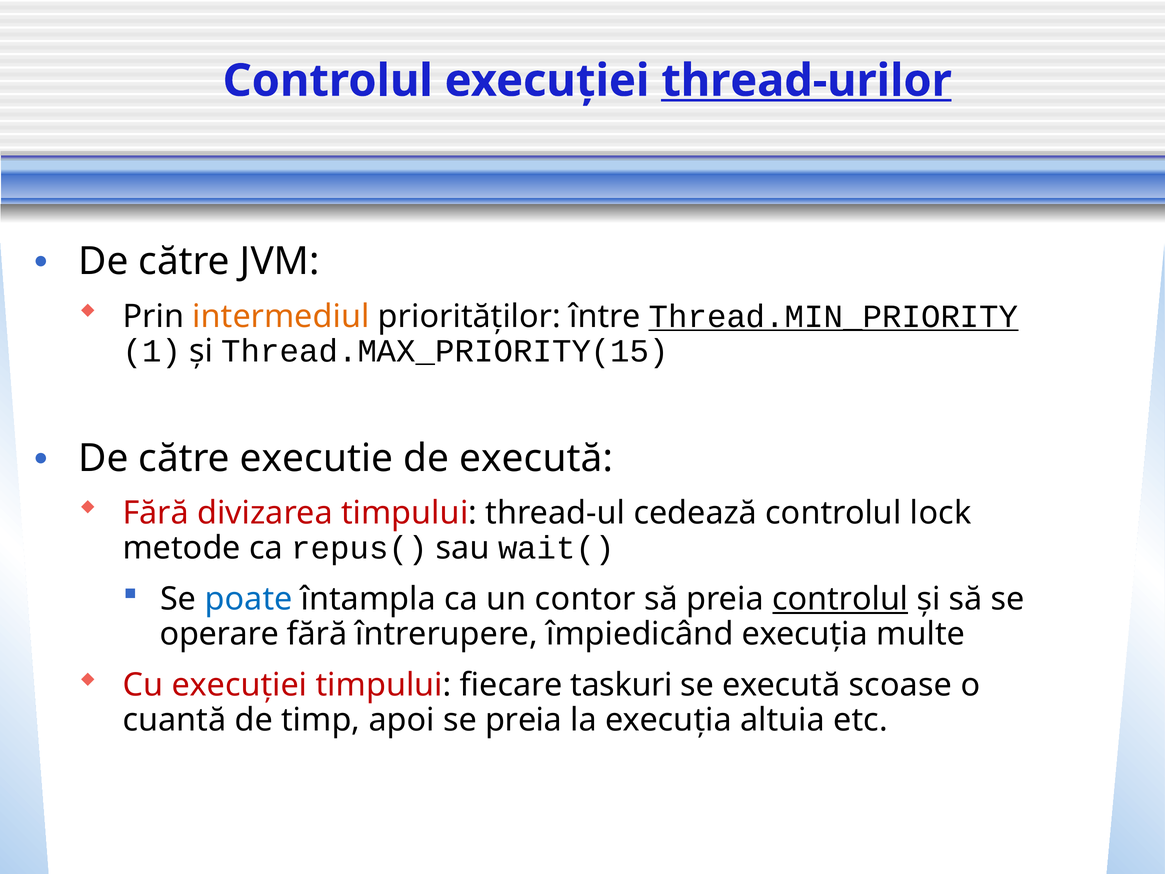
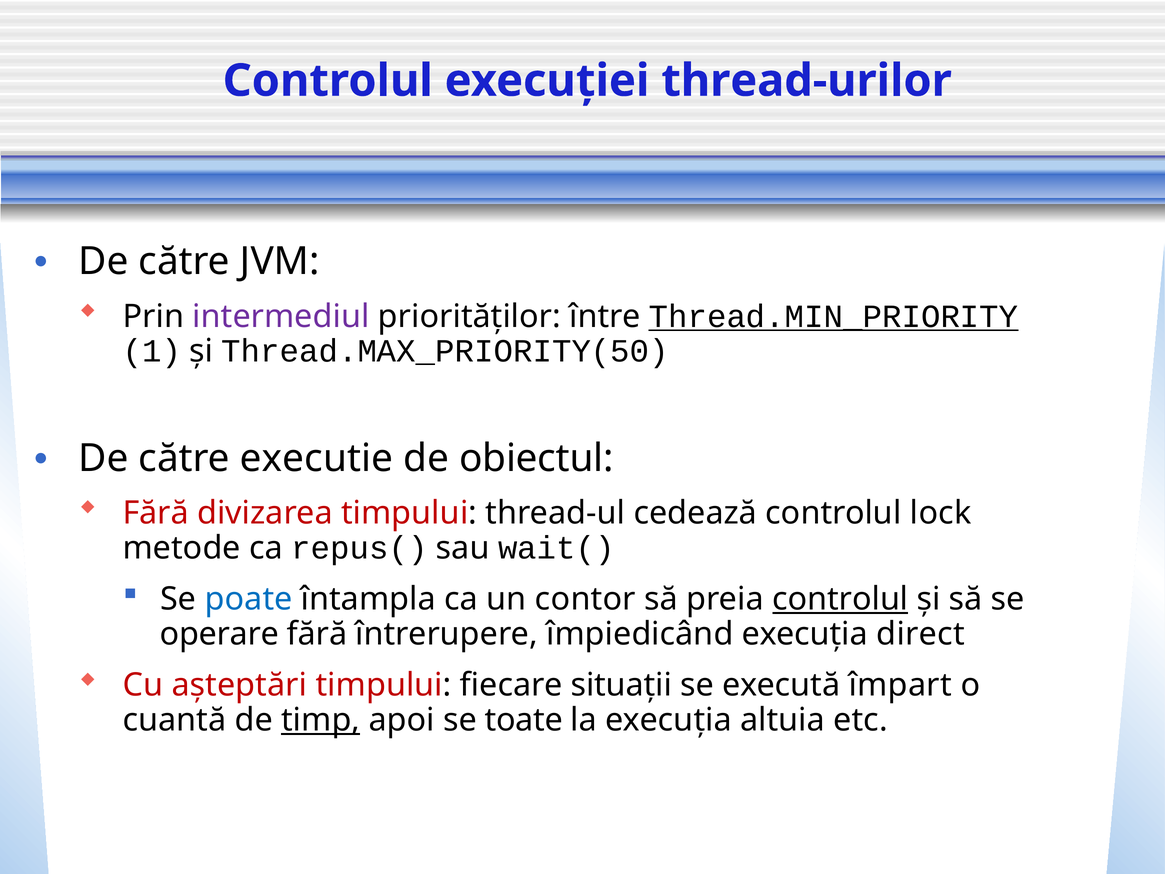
thread-urilor underline: present -> none
intermediul colour: orange -> purple
Thread.MAX_PRIORITY(15: Thread.MAX_PRIORITY(15 -> Thread.MAX_PRIORITY(50
de execută: execută -> obiectul
multe: multe -> direct
Cu execuției: execuției -> așteptări
taskuri: taskuri -> situații
scoase: scoase -> împart
timp underline: none -> present
se preia: preia -> toate
